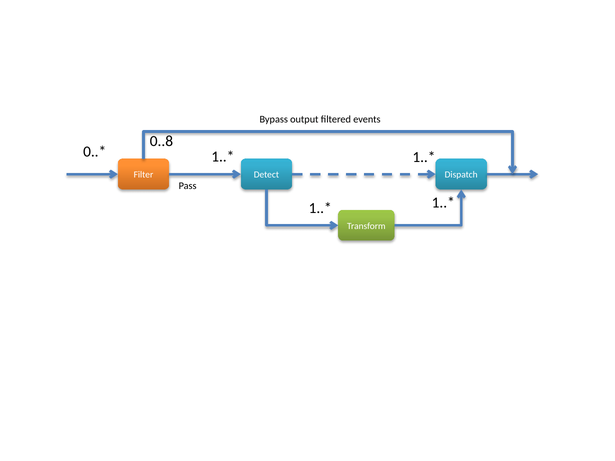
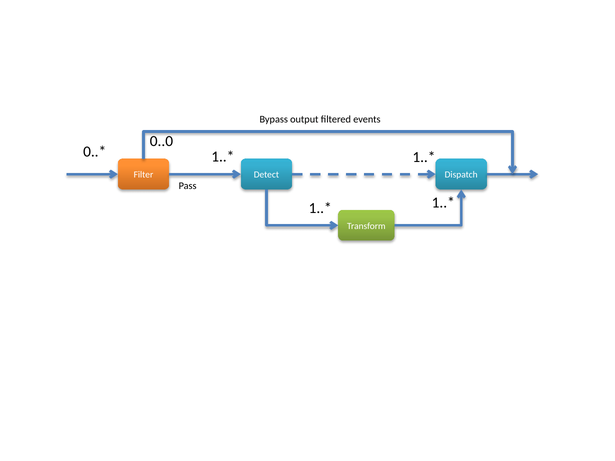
0..8: 0..8 -> 0..0
